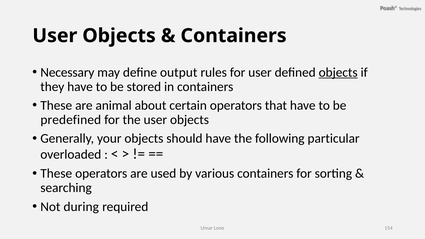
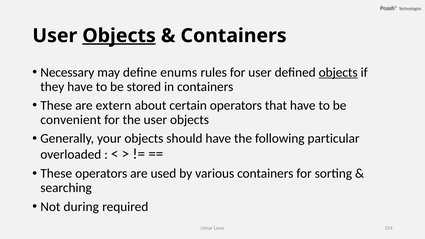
Objects at (119, 36) underline: none -> present
output: output -> enums
animal: animal -> extern
predefined: predefined -> convenient
